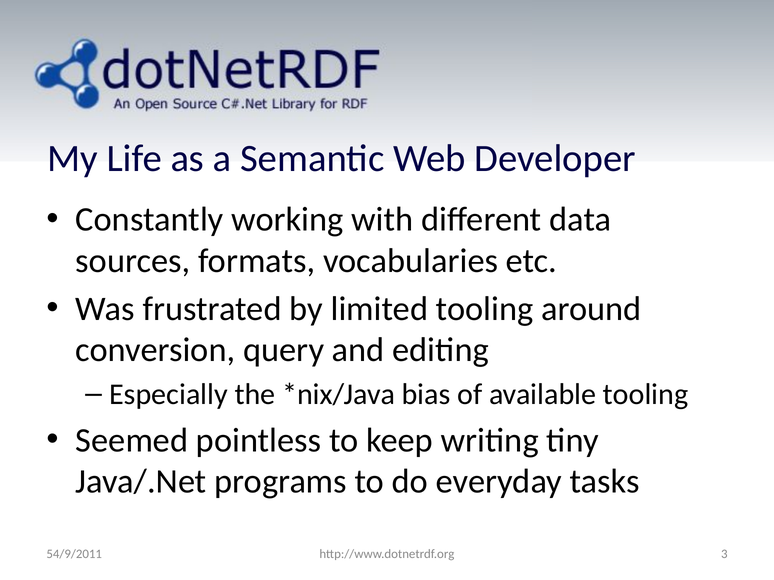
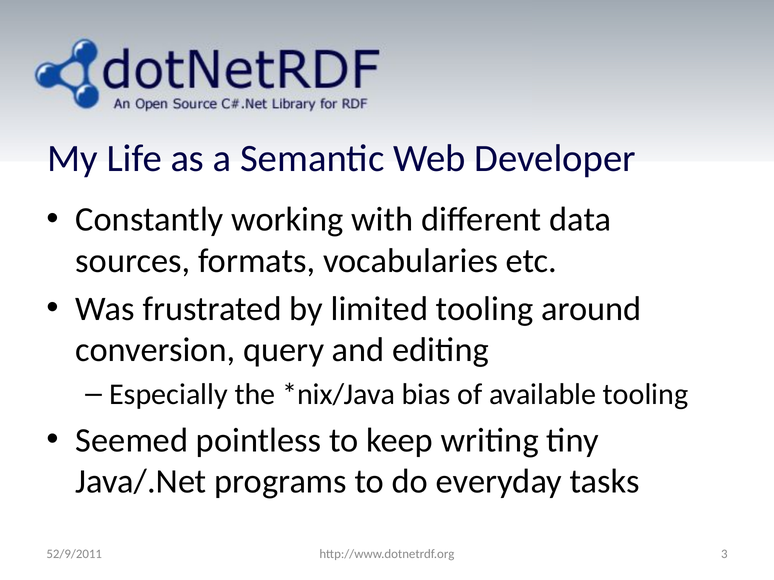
54/9/2011: 54/9/2011 -> 52/9/2011
